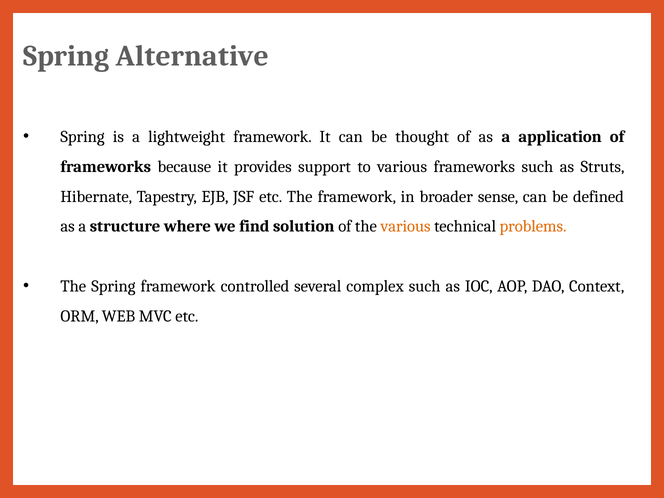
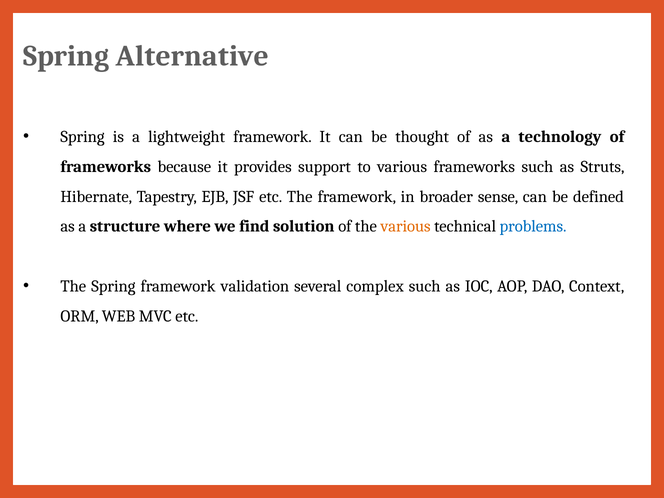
application: application -> technology
problems colour: orange -> blue
controlled: controlled -> validation
